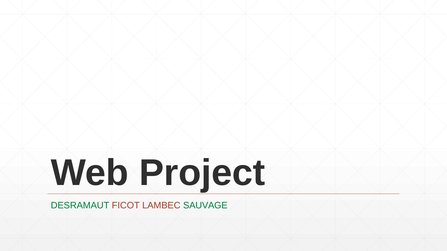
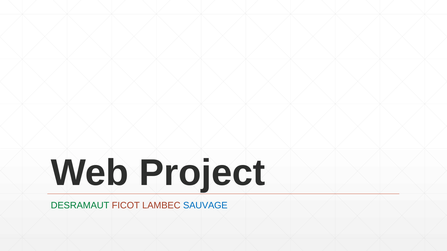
SAUVAGE colour: green -> blue
